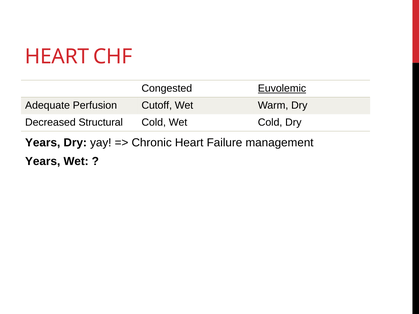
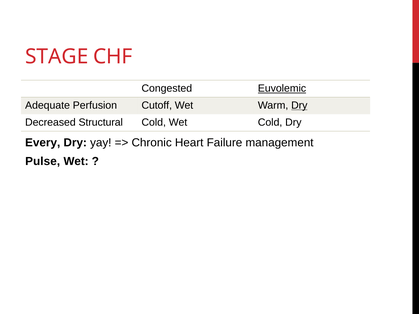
HEART at (57, 57): HEART -> STAGE
Dry at (299, 105) underline: none -> present
Years at (43, 143): Years -> Every
Years at (43, 162): Years -> Pulse
